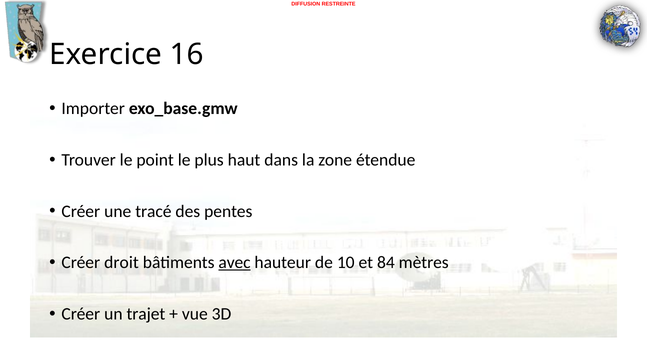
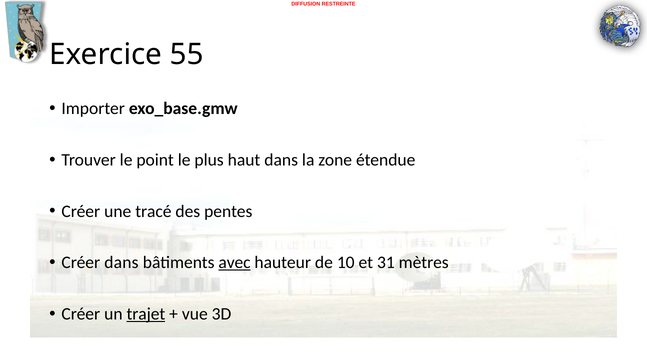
16: 16 -> 55
Créer droit: droit -> dans
84: 84 -> 31
trajet underline: none -> present
